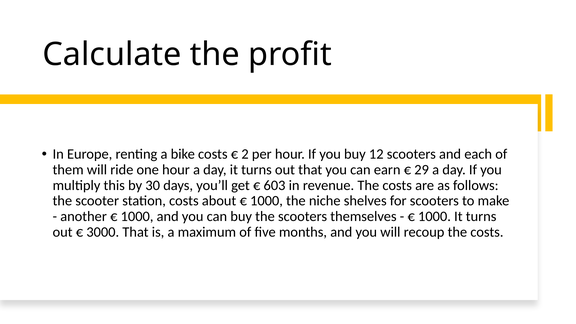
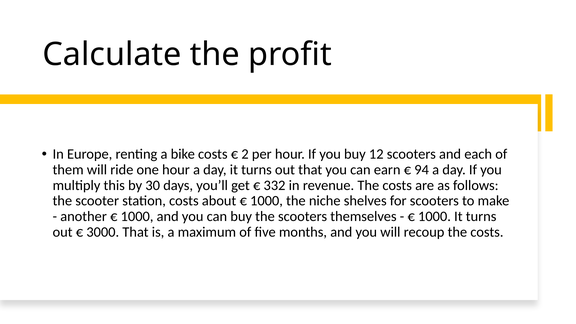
29: 29 -> 94
603: 603 -> 332
